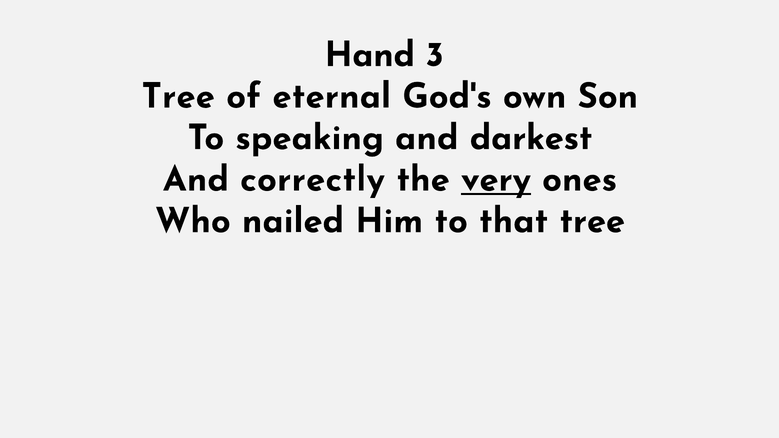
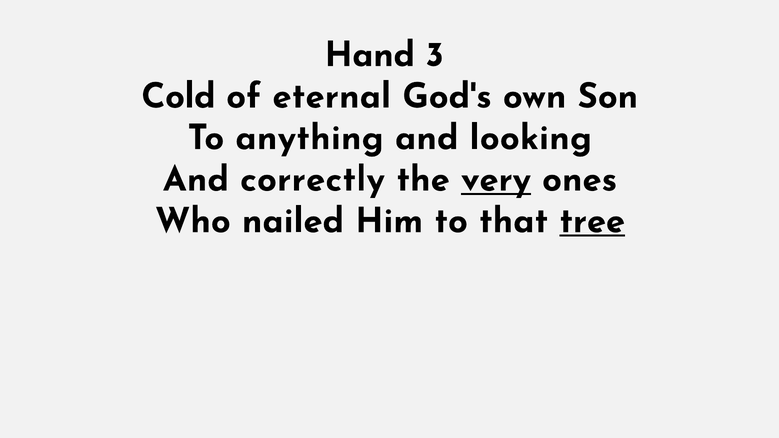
Tree at (178, 96): Tree -> Cold
speaking: speaking -> anything
darkest: darkest -> looking
tree at (592, 221) underline: none -> present
